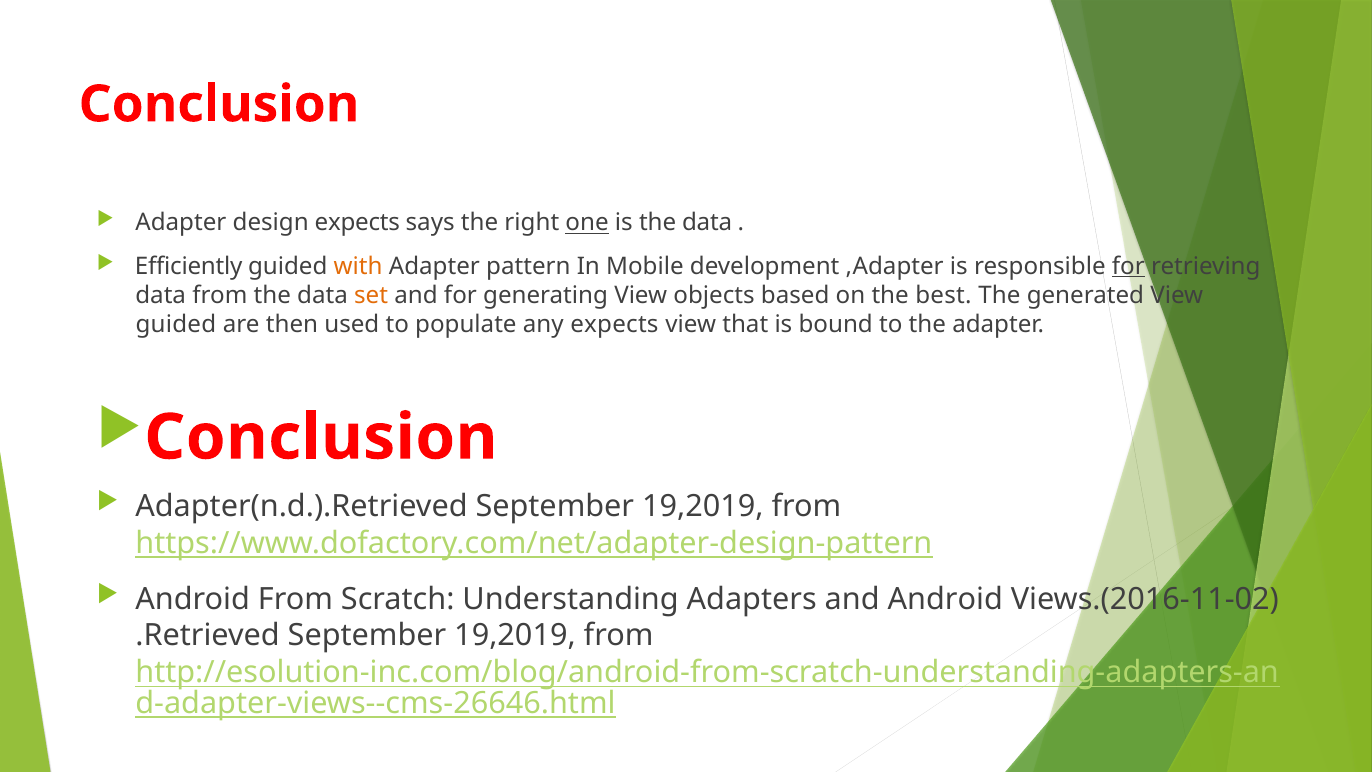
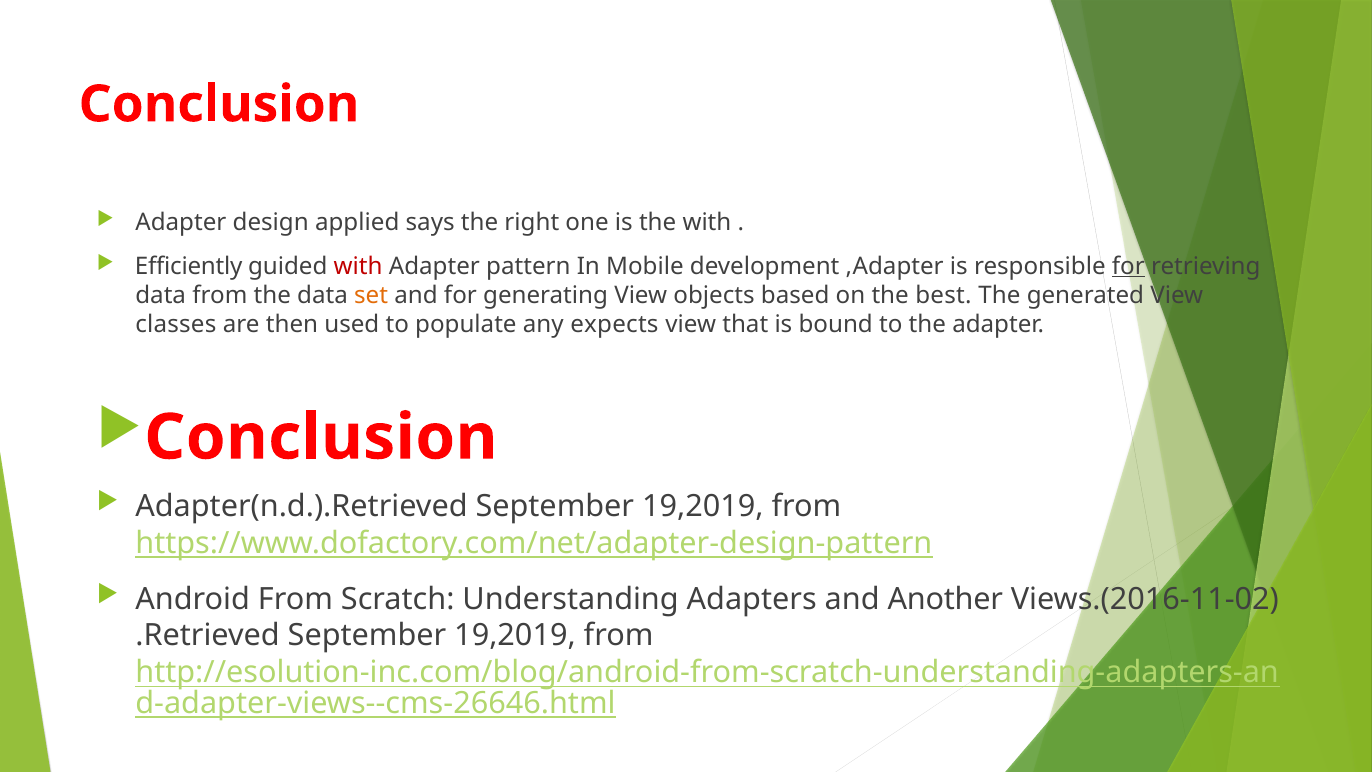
design expects: expects -> applied
one underline: present -> none
is the data: data -> with
with at (358, 266) colour: orange -> red
guided at (176, 324): guided -> classes
and Android: Android -> Another
